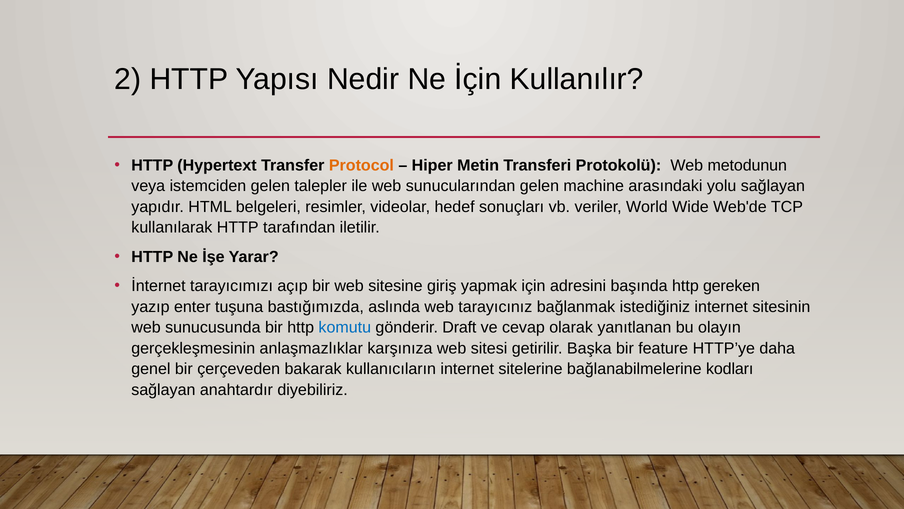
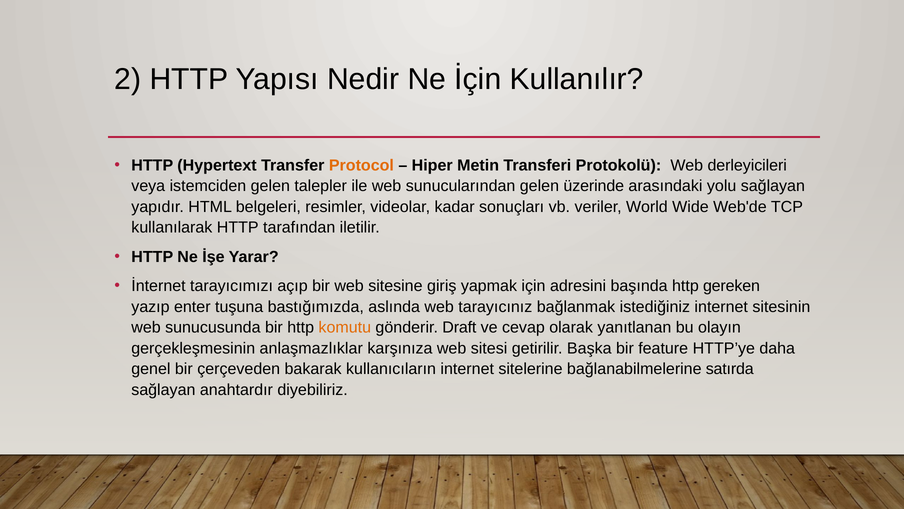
metodunun: metodunun -> derleyicileri
machine: machine -> üzerinde
hedef: hedef -> kadar
komutu colour: blue -> orange
kodları: kodları -> satırda
